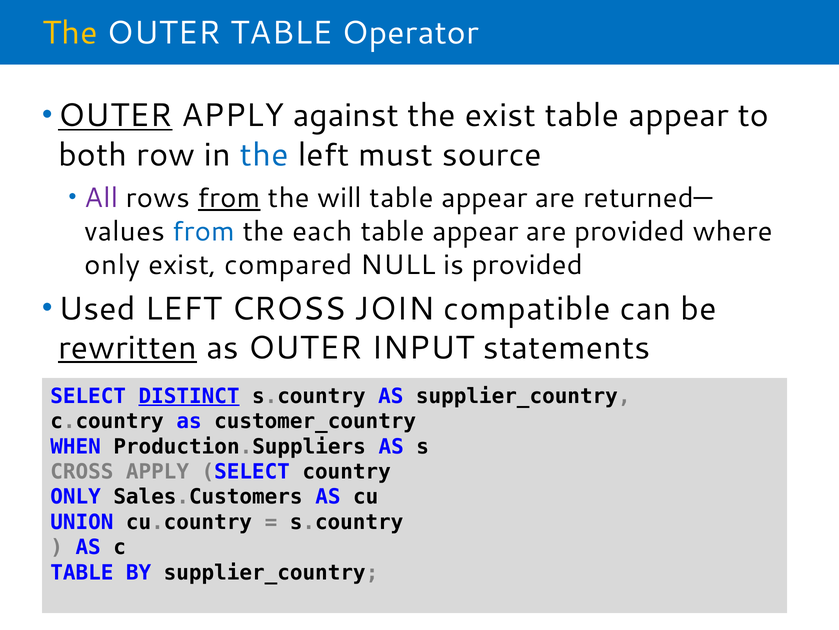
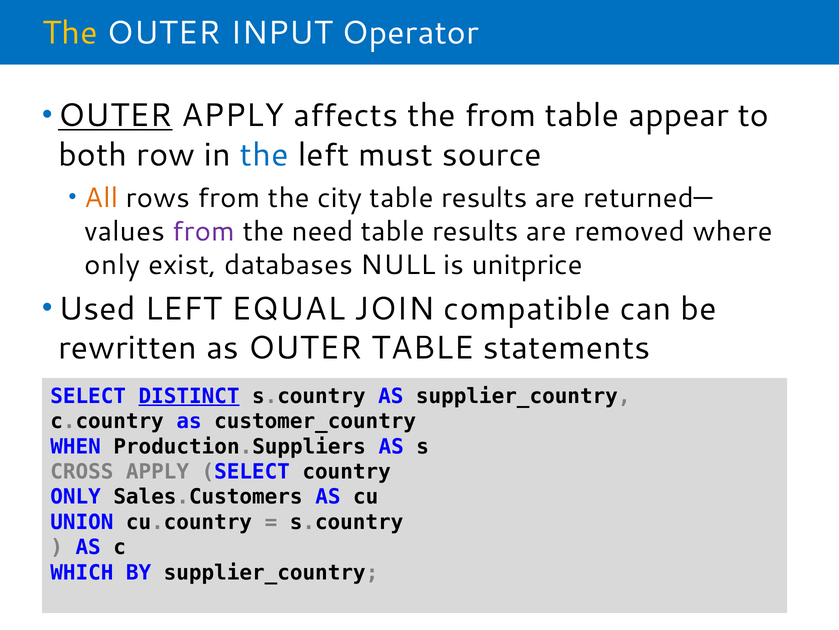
OUTER TABLE: TABLE -> INPUT
against: against -> affects
the exist: exist -> from
All colour: purple -> orange
from at (229, 198) underline: present -> none
will: will -> city
appear at (484, 198): appear -> results
from at (204, 231) colour: blue -> purple
each: each -> need
appear at (475, 231): appear -> results
are provided: provided -> removed
compared: compared -> databases
is provided: provided -> unitprice
LEFT CROSS: CROSS -> EQUAL
rewritten underline: present -> none
OUTER INPUT: INPUT -> TABLE
TABLE at (82, 572): TABLE -> WHICH
